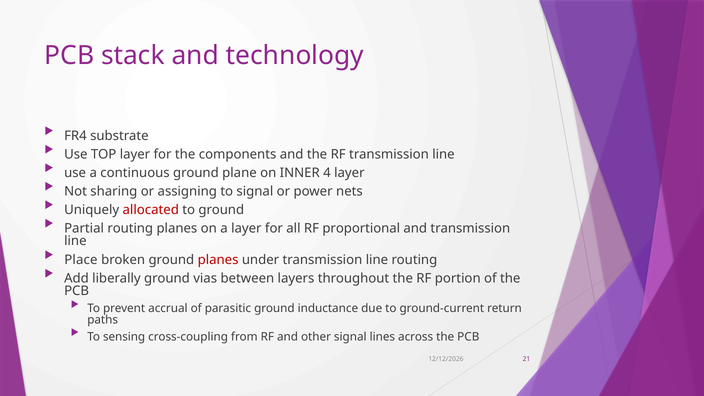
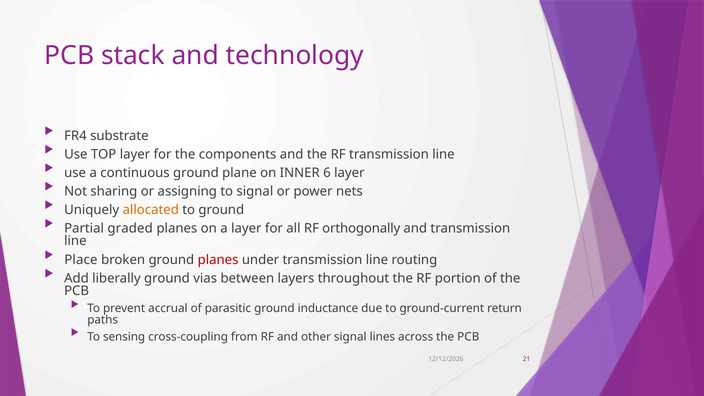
4: 4 -> 6
allocated colour: red -> orange
Partial routing: routing -> graded
proportional: proportional -> orthogonally
